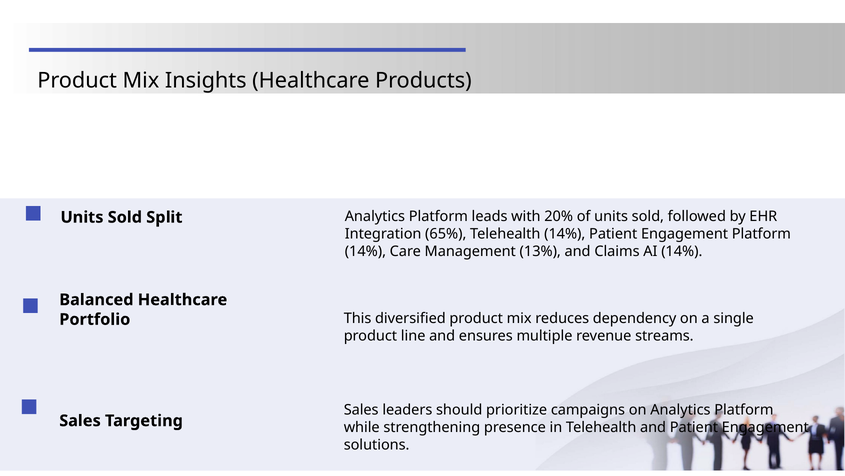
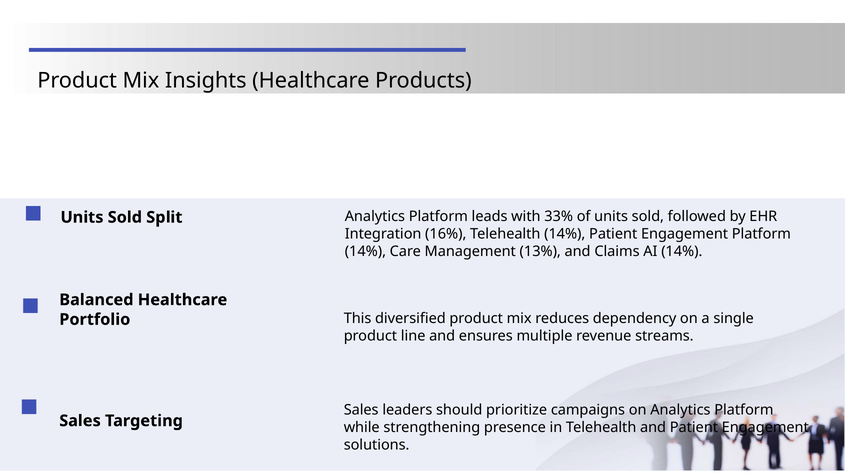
20%: 20% -> 33%
65%: 65% -> 16%
